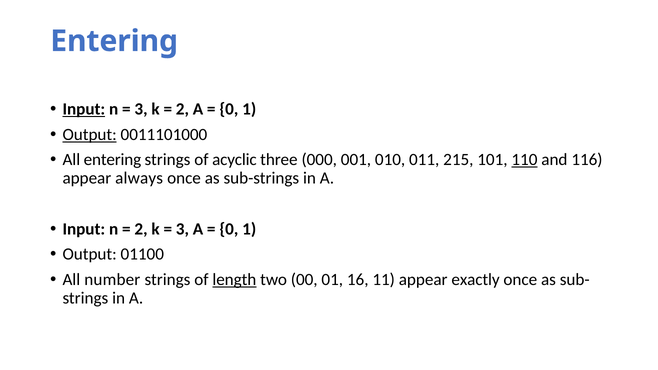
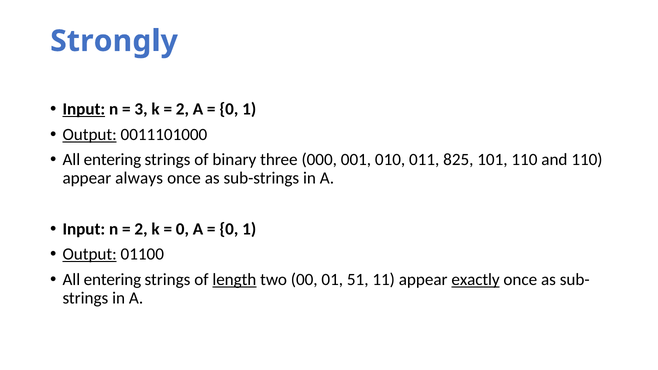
Entering at (114, 41): Entering -> Strongly
acyclic: acyclic -> binary
215: 215 -> 825
110 at (524, 160) underline: present -> none
and 116: 116 -> 110
3 at (182, 229): 3 -> 0
Output at (90, 254) underline: none -> present
number at (112, 280): number -> entering
16: 16 -> 51
exactly underline: none -> present
